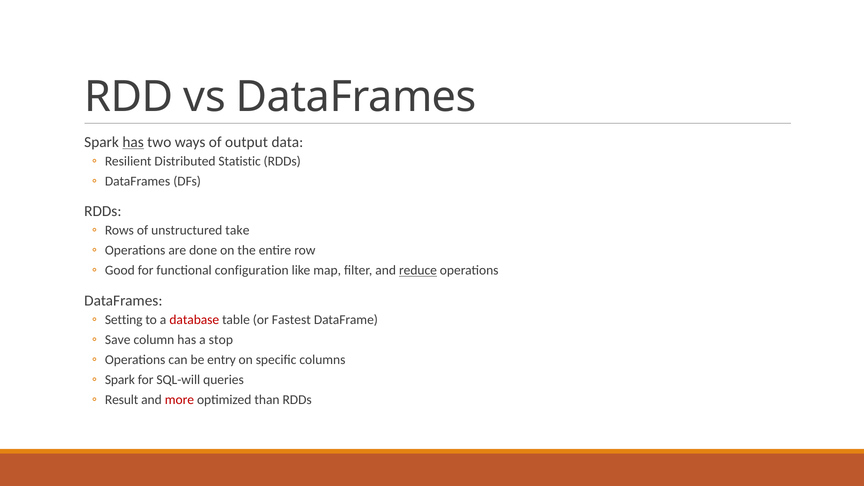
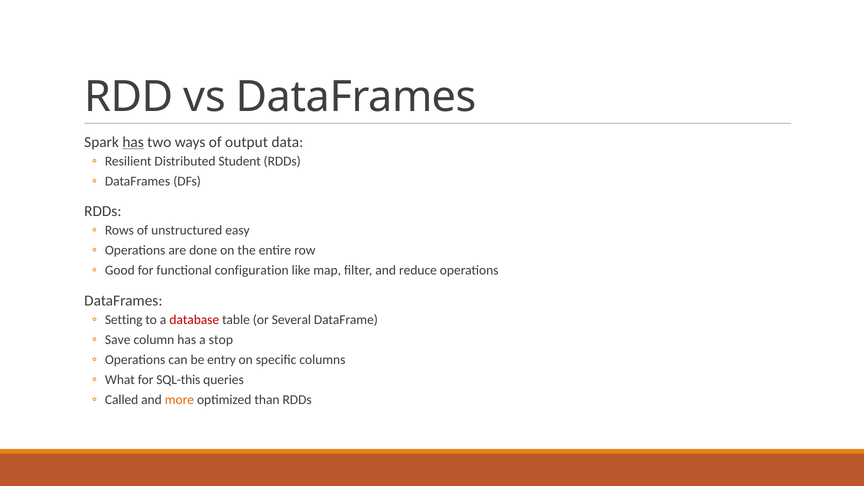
Statistic: Statistic -> Student
take: take -> easy
reduce underline: present -> none
Fastest: Fastest -> Several
Spark at (120, 380): Spark -> What
SQL-will: SQL-will -> SQL-this
Result: Result -> Called
more colour: red -> orange
